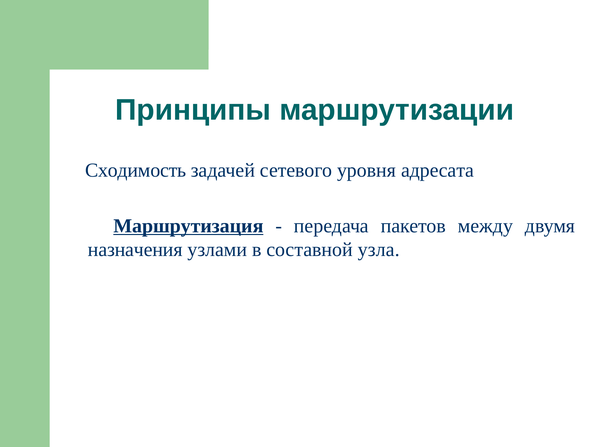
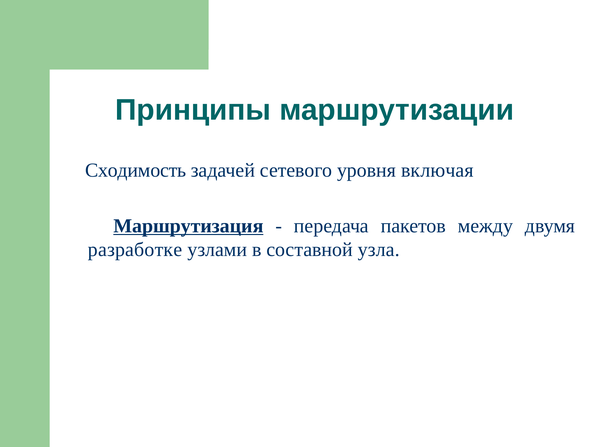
адресата: адресата -> включая
назначения: назначения -> разработке
